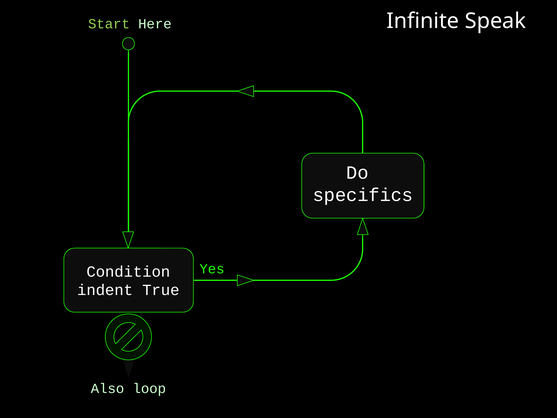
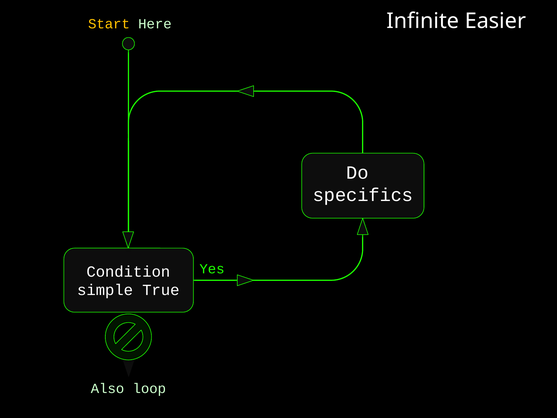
Speak: Speak -> Easier
Start colour: light green -> yellow
indent: indent -> simple
